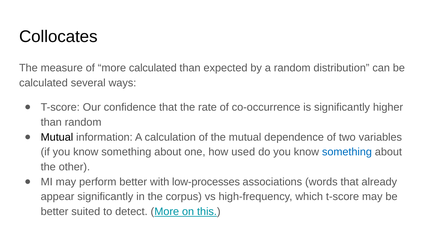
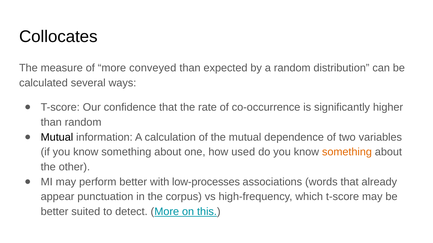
more calculated: calculated -> conveyed
something at (347, 152) colour: blue -> orange
appear significantly: significantly -> punctuation
